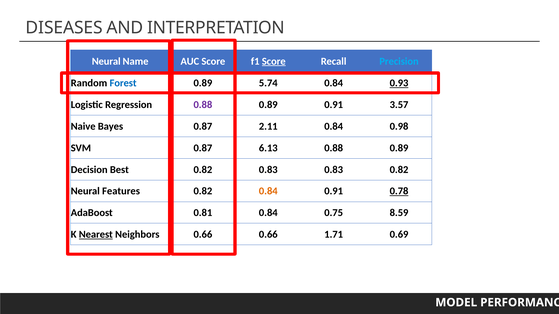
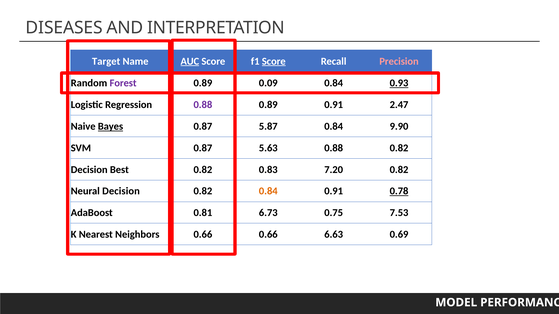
Neural at (106, 61): Neural -> Target
AUC underline: none -> present
Precision colour: light blue -> pink
Forest colour: blue -> purple
5.74: 5.74 -> 0.09
3.57: 3.57 -> 2.47
Bayes underline: none -> present
2.11: 2.11 -> 5.87
0.98: 0.98 -> 9.90
6.13: 6.13 -> 5.63
0.89 at (399, 148): 0.89 -> 0.82
0.83 0.83: 0.83 -> 7.20
Neural Features: Features -> Decision
0.81 0.84: 0.84 -> 6.73
8.59: 8.59 -> 7.53
Nearest underline: present -> none
1.71: 1.71 -> 6.63
